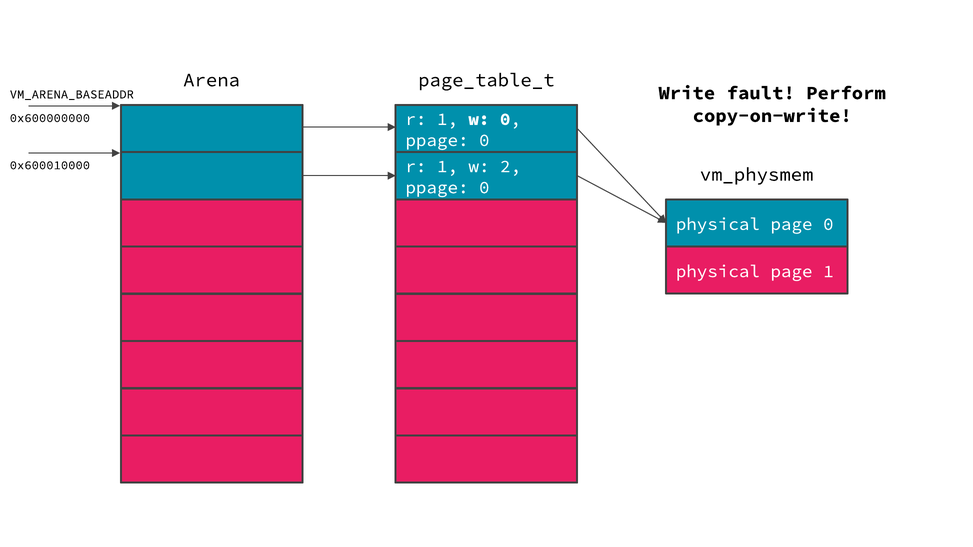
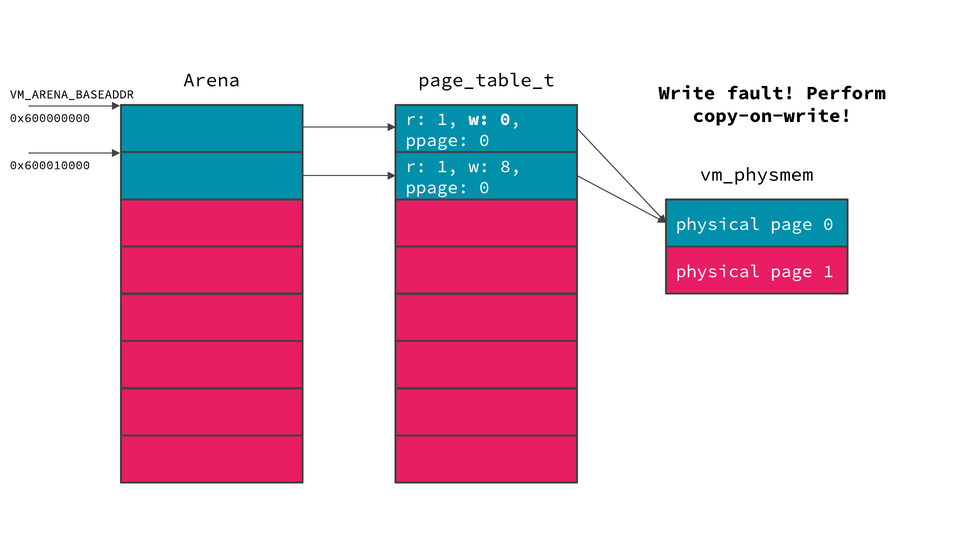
2: 2 -> 8
